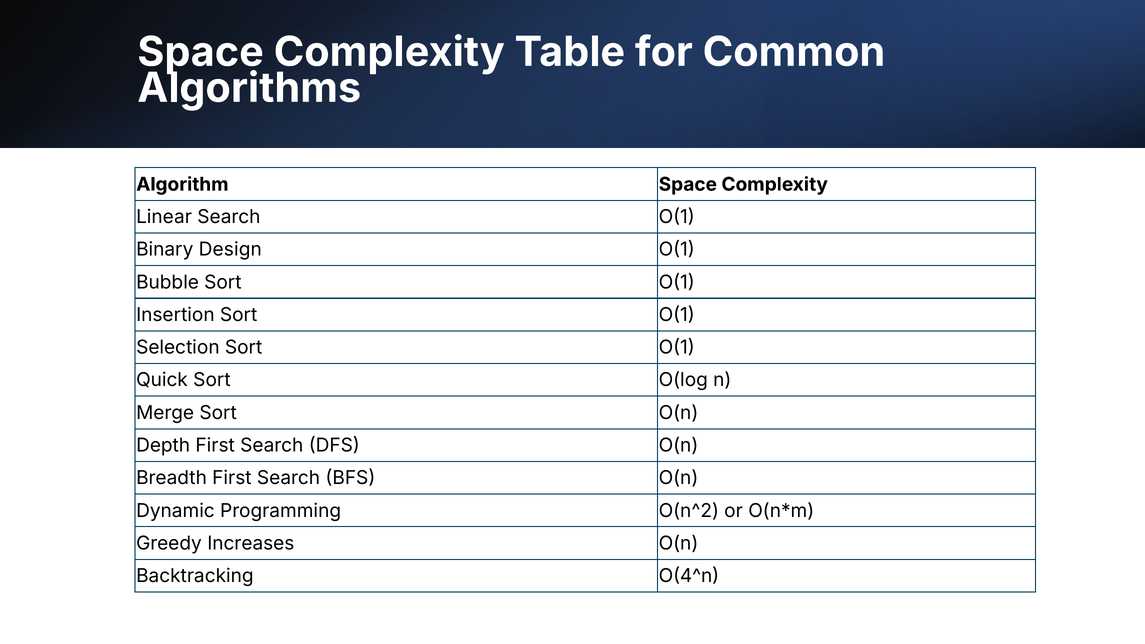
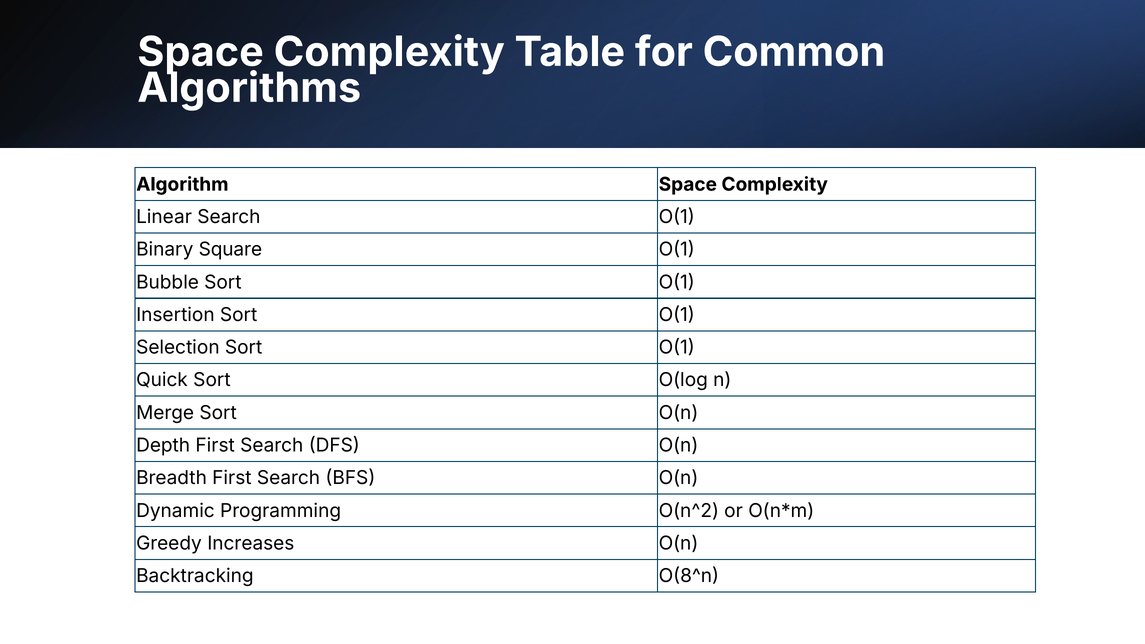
Design: Design -> Square
O(4^n: O(4^n -> O(8^n
